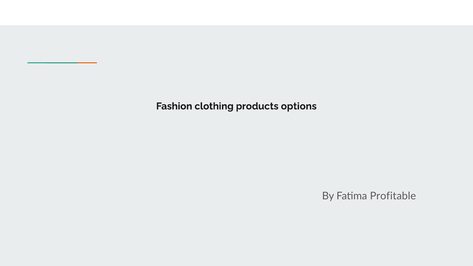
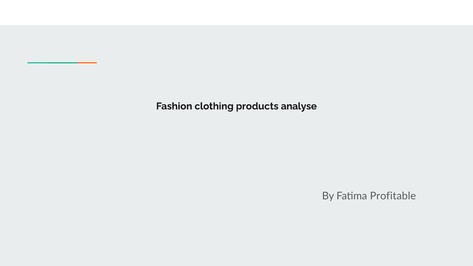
options: options -> analyse
